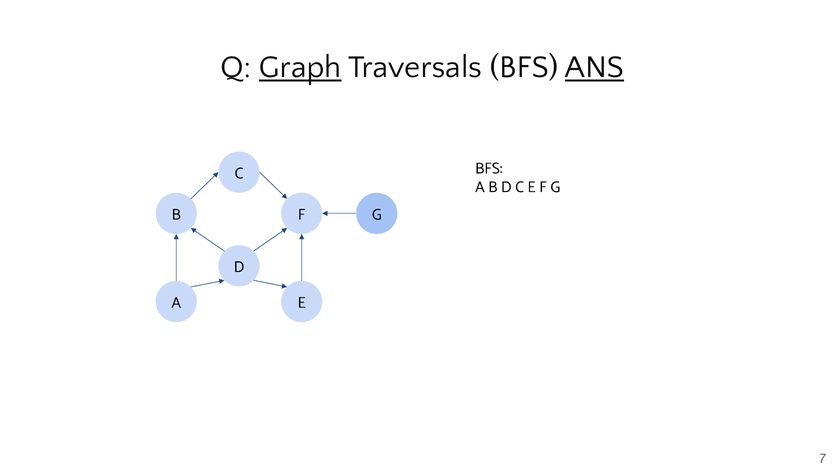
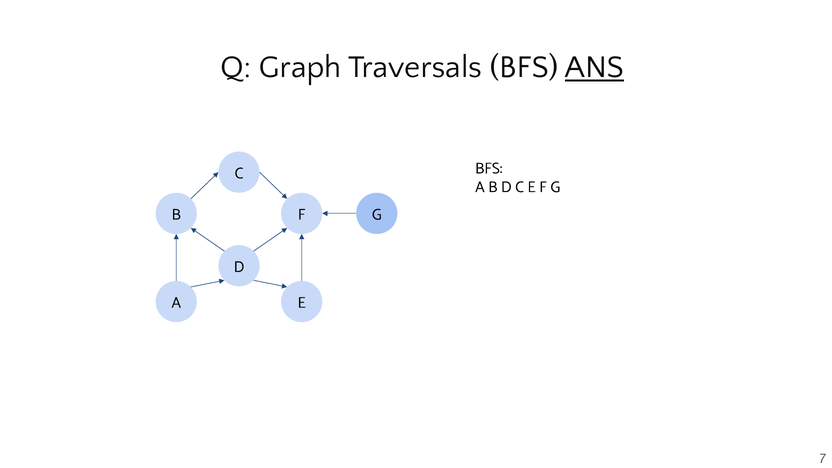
Graph underline: present -> none
